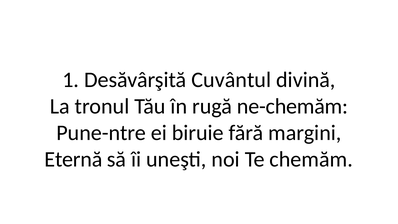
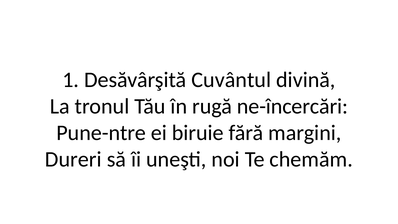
ne-chemăm: ne-chemăm -> ne-încercări
Eternă: Eternă -> Dureri
